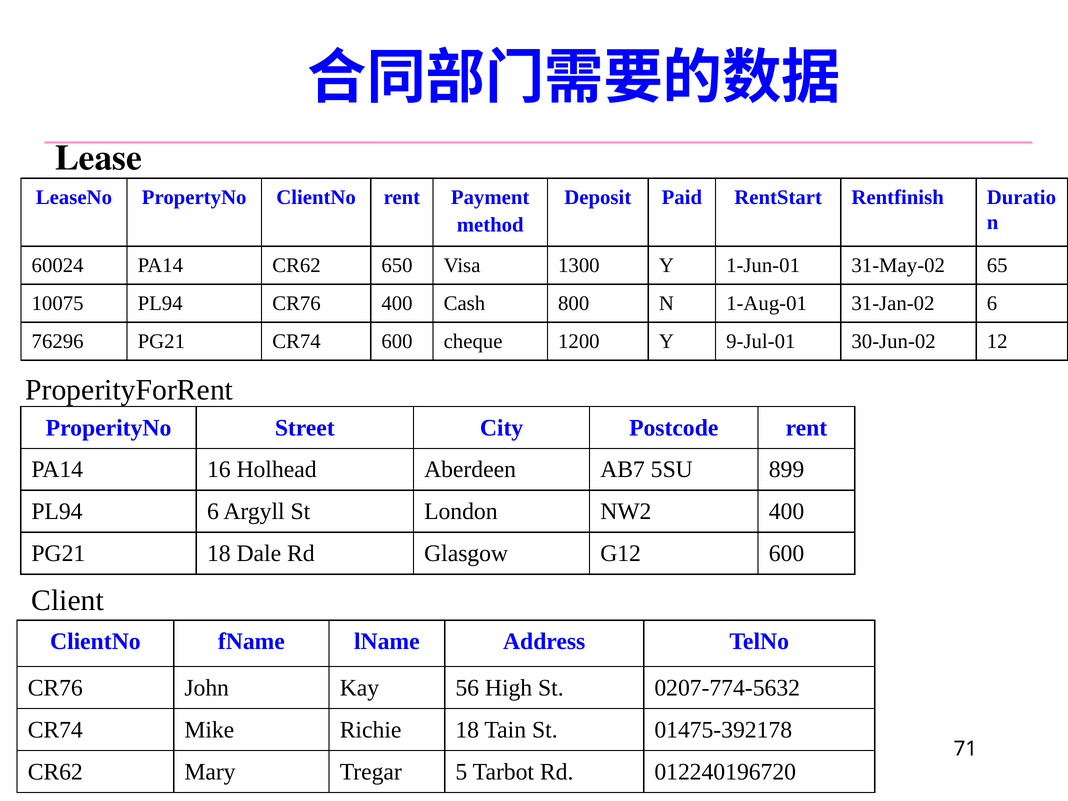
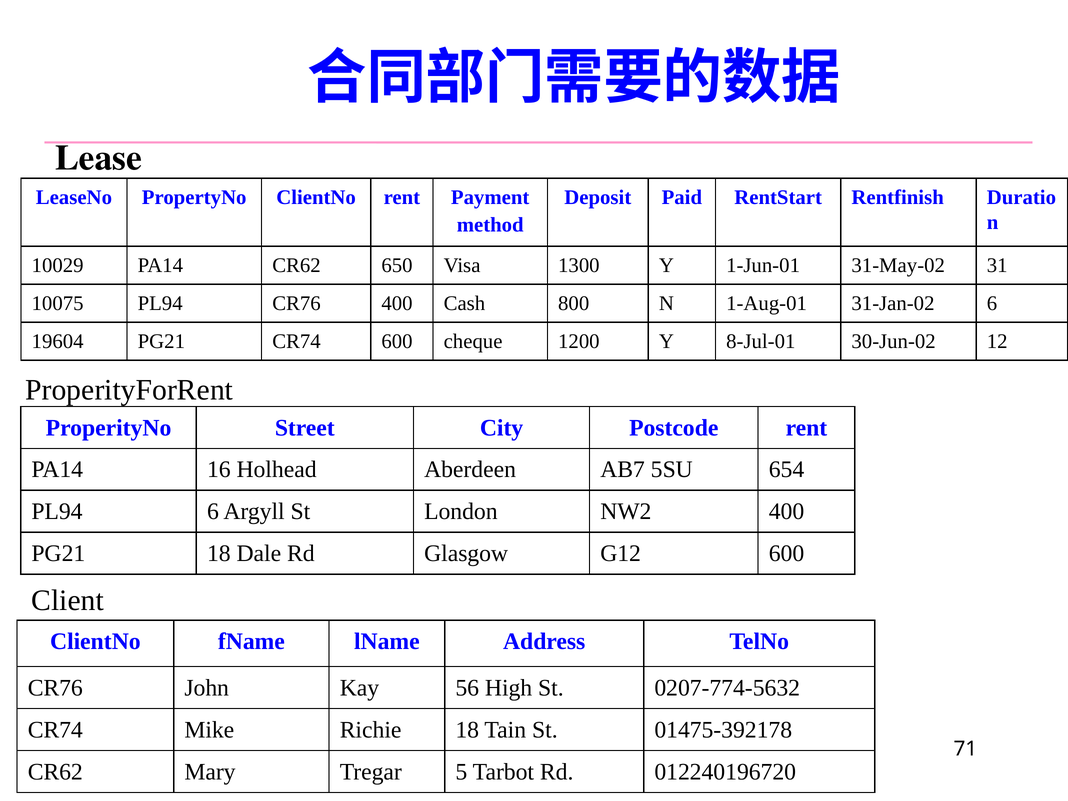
60024: 60024 -> 10029
65: 65 -> 31
76296: 76296 -> 19604
9-Jul-01: 9-Jul-01 -> 8-Jul-01
899: 899 -> 654
